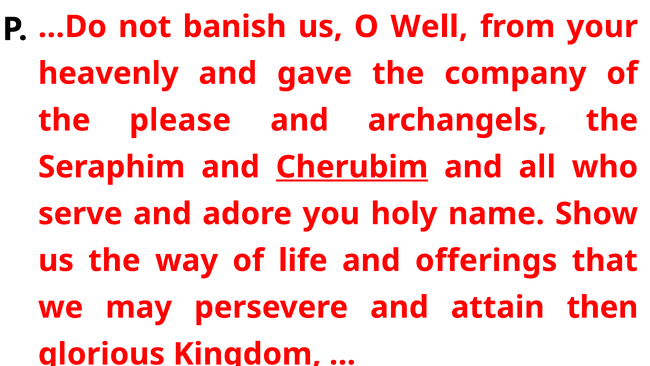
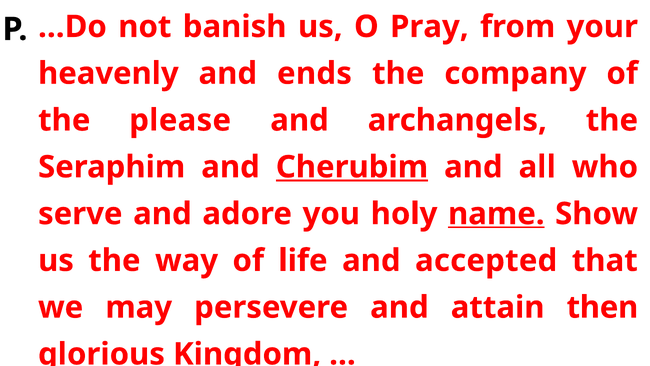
Well: Well -> Pray
gave: gave -> ends
name underline: none -> present
offerings: offerings -> accepted
